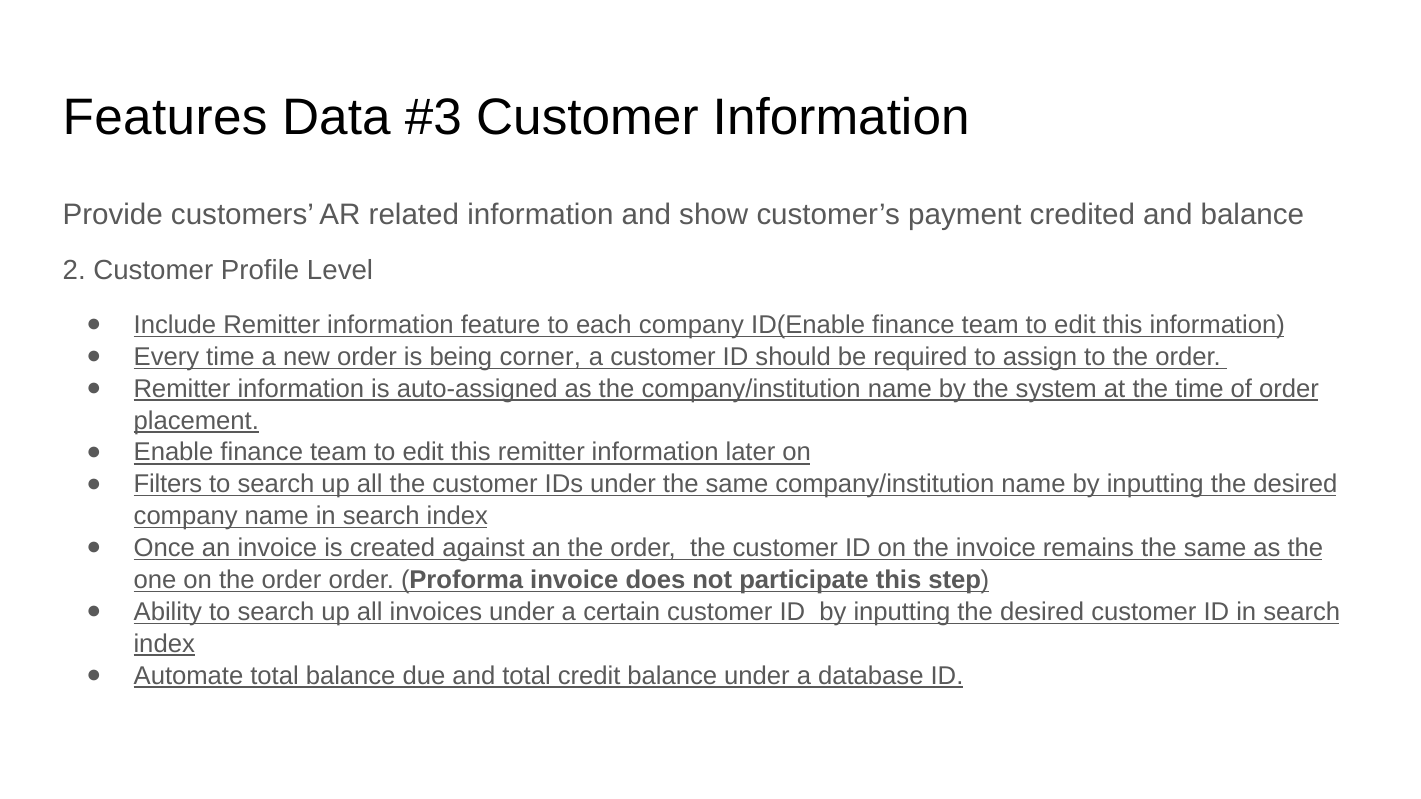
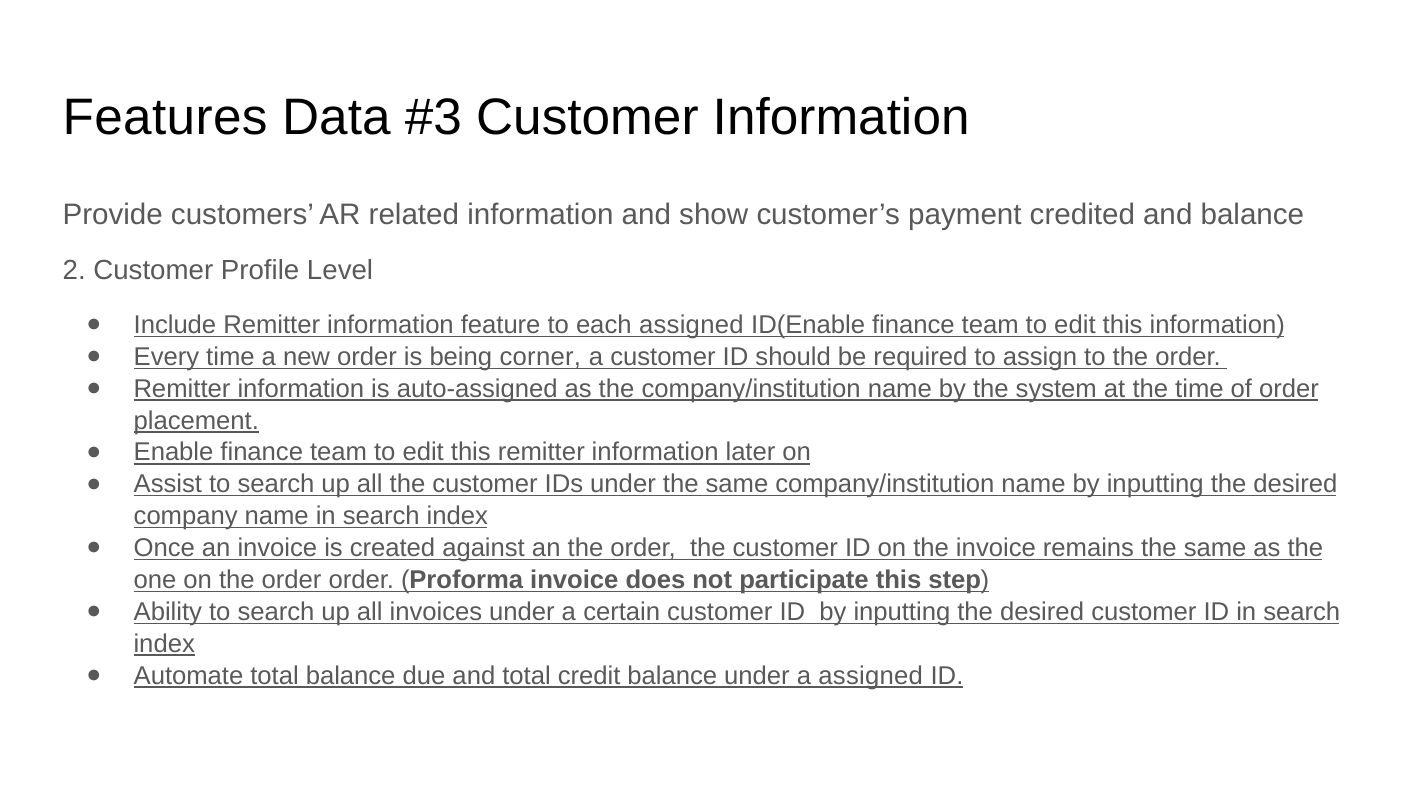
each company: company -> assigned
Filters: Filters -> Assist
a database: database -> assigned
